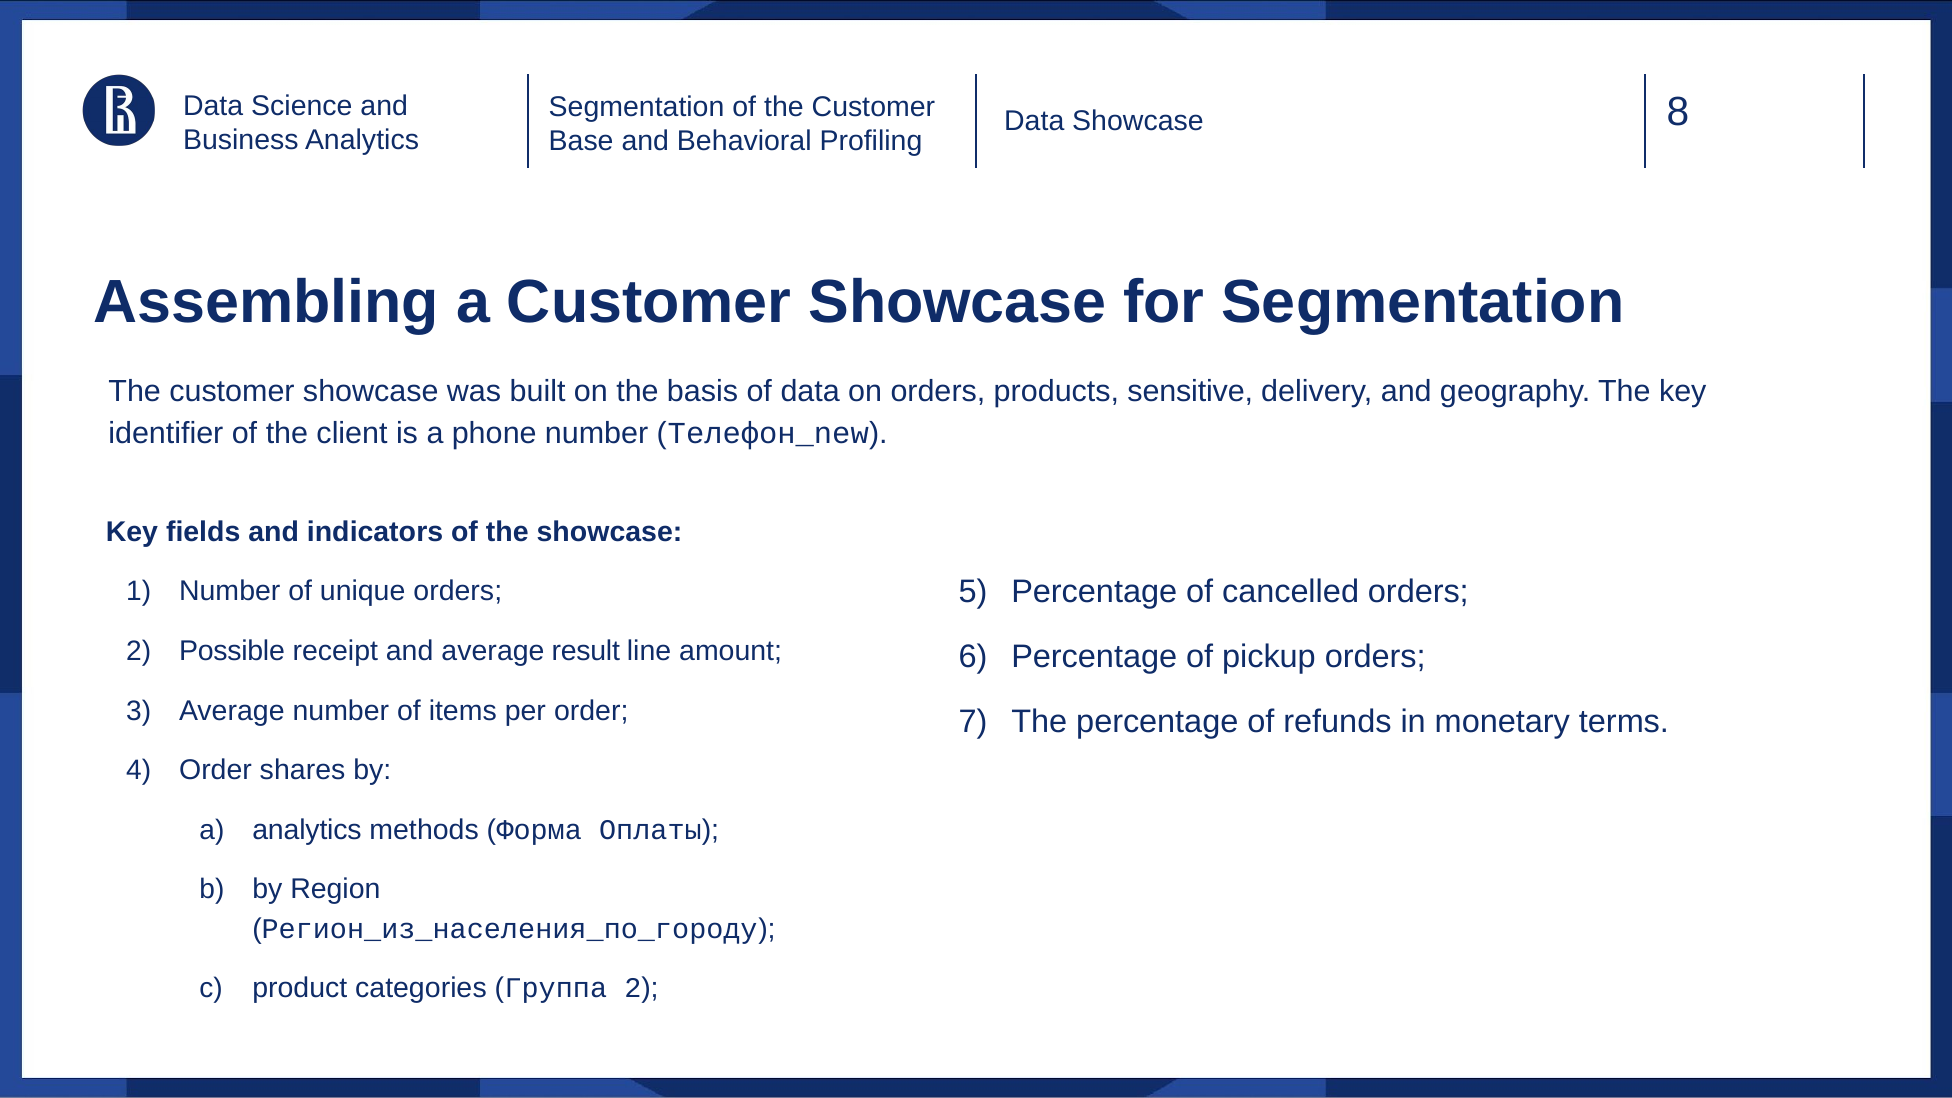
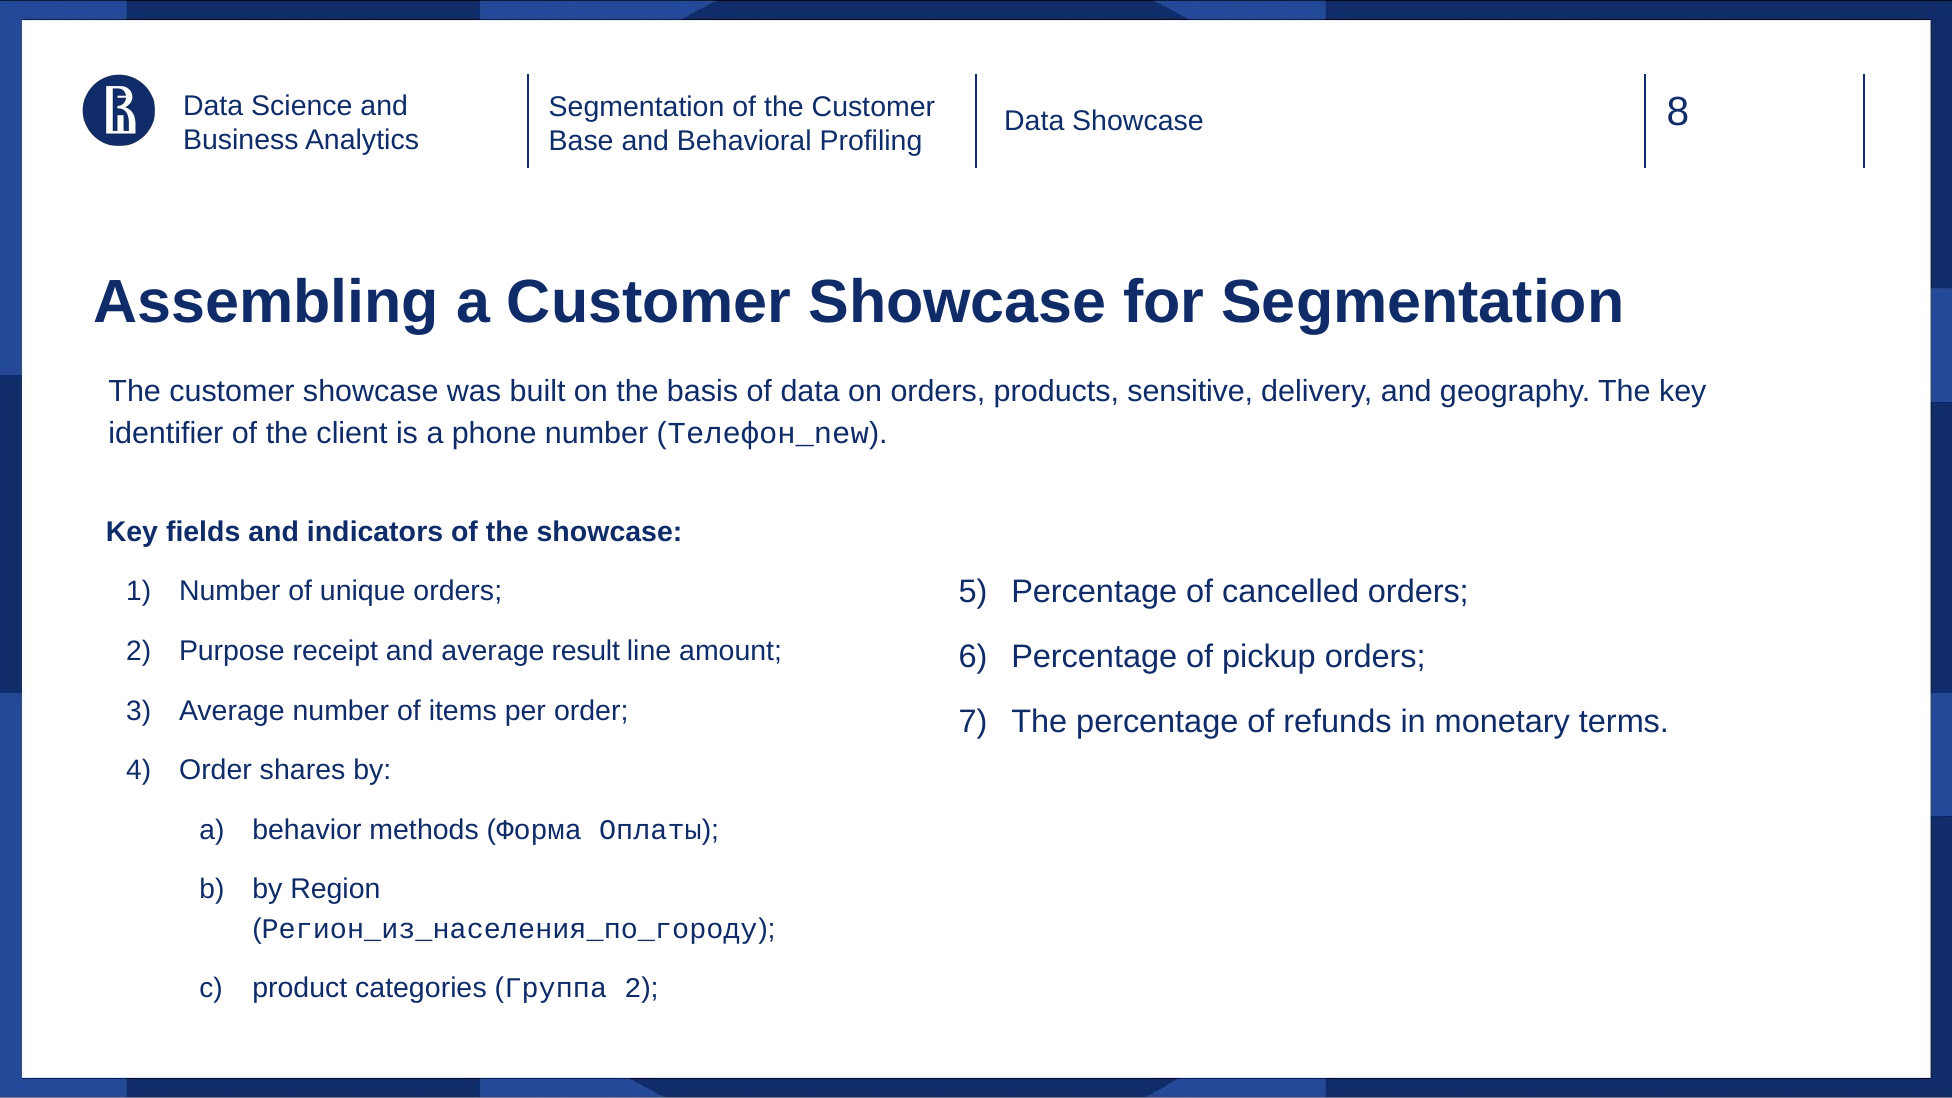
Possible: Possible -> Purpose
a analytics: analytics -> behavior
